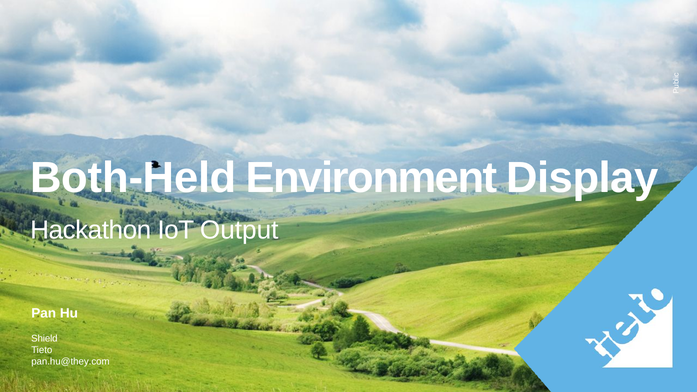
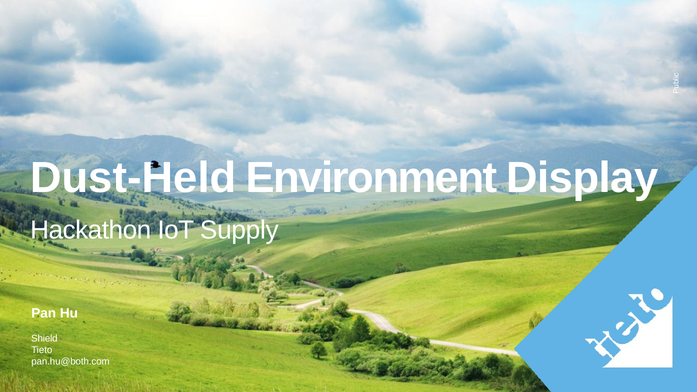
Both-Held: Both-Held -> Dust-Held
Output: Output -> Supply
pan.hu@they.com: pan.hu@they.com -> pan.hu@both.com
